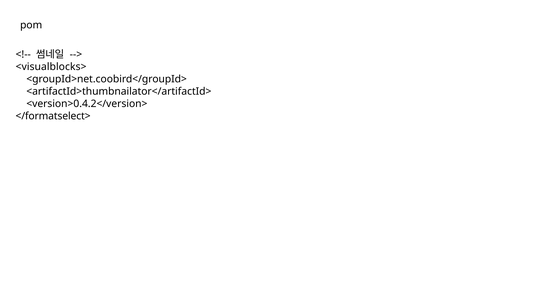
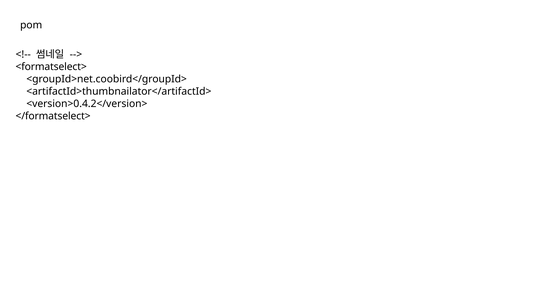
<visualblocks>: <visualblocks> -> <formatselect>
